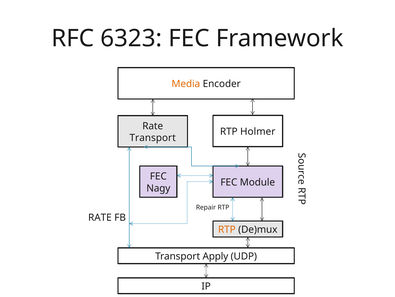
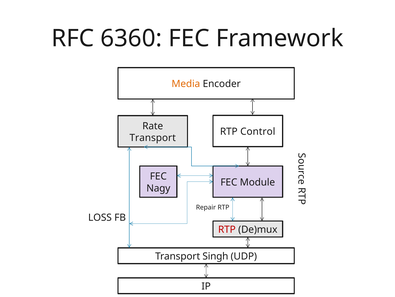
6323: 6323 -> 6360
Holmer: Holmer -> Control
RATE at (100, 217): RATE -> LOSS
RTP at (227, 229) colour: orange -> red
Apply: Apply -> Singh
